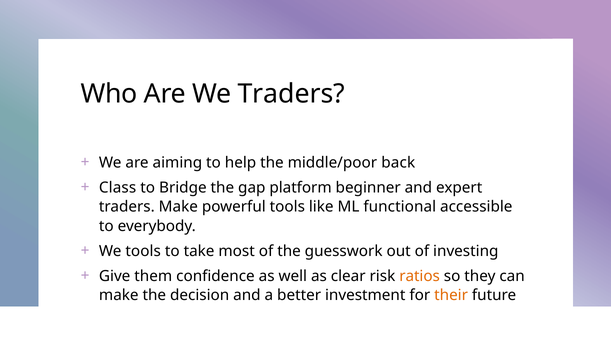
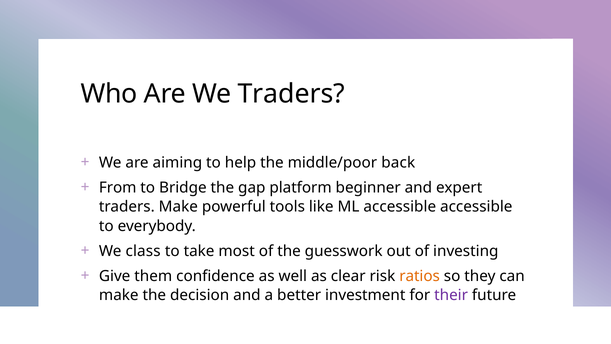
Class: Class -> From
ML functional: functional -> accessible
We tools: tools -> class
their colour: orange -> purple
